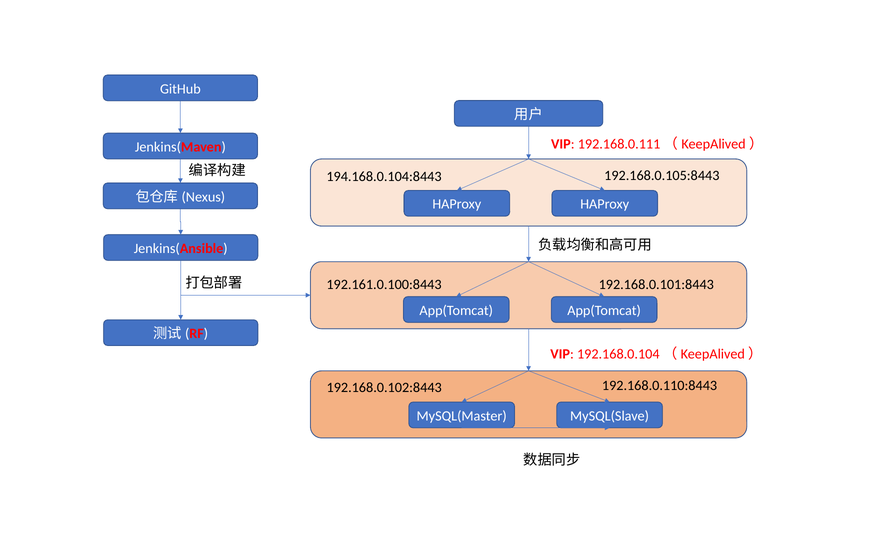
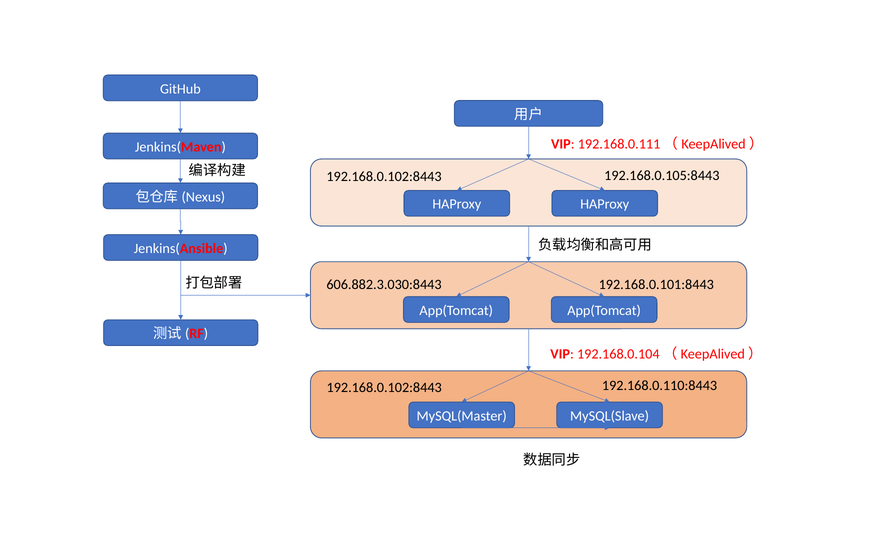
194.168.0.104:8443 at (384, 177): 194.168.0.104:8443 -> 192.168.0.102:8443
192.161.0.100:8443: 192.161.0.100:8443 -> 606.882.3.030:8443
